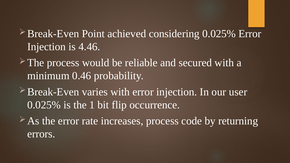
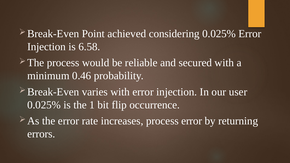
4.46: 4.46 -> 6.58
process code: code -> error
